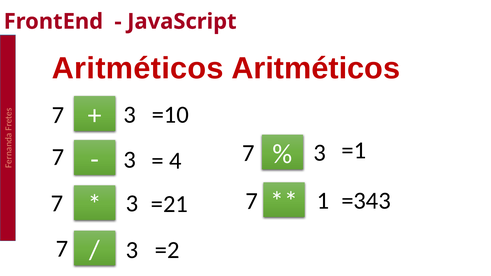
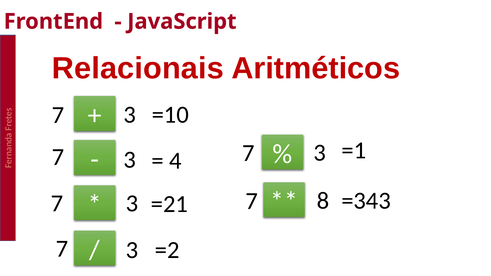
Aritméticos at (138, 68): Aritméticos -> Relacionais
1: 1 -> 8
